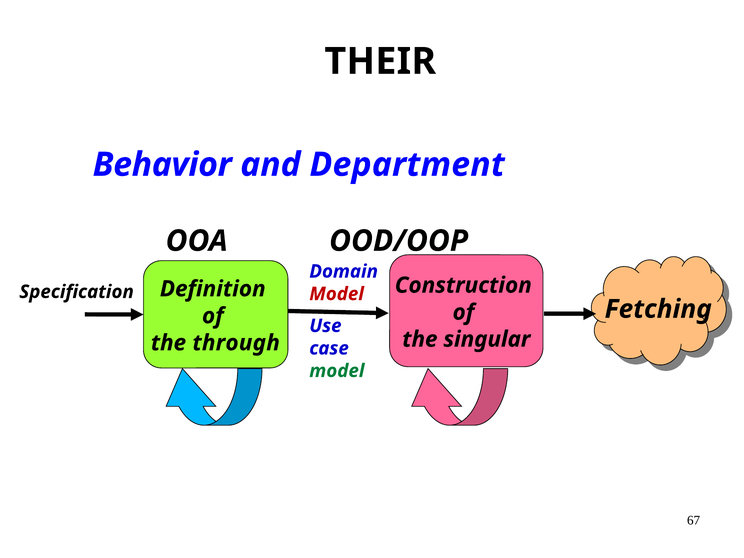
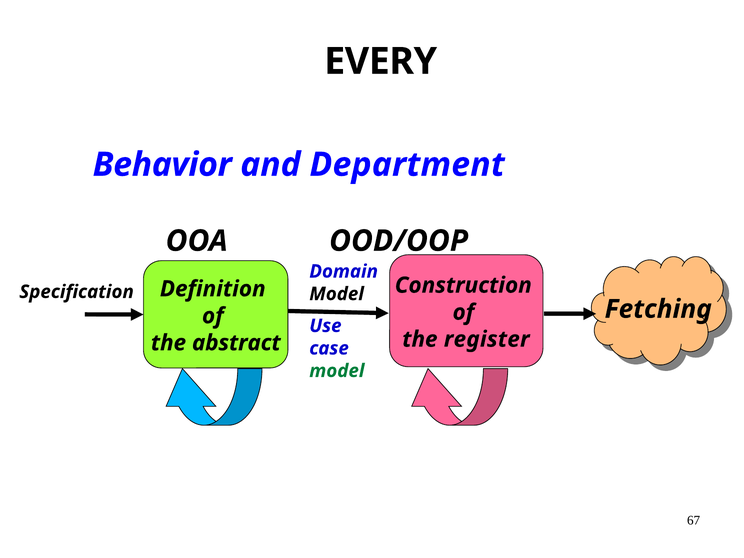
THEIR: THEIR -> EVERY
Model at (337, 294) colour: red -> black
singular: singular -> register
through: through -> abstract
